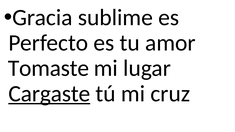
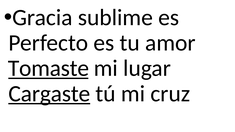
Tomaste underline: none -> present
